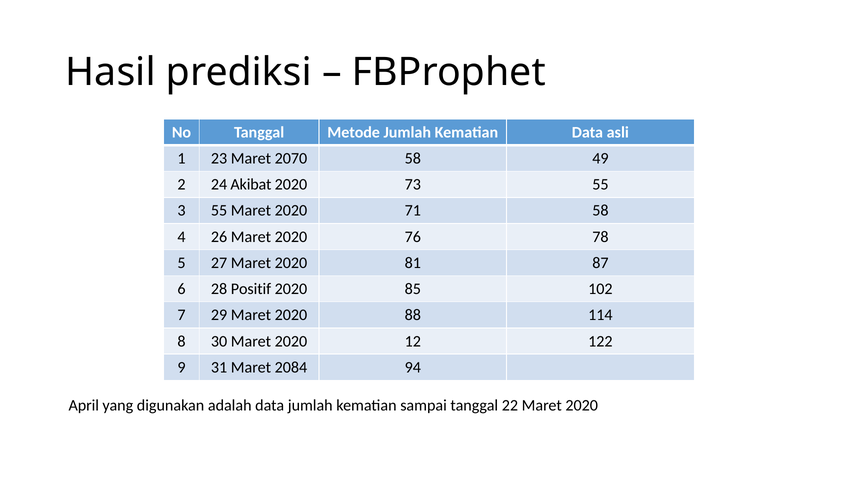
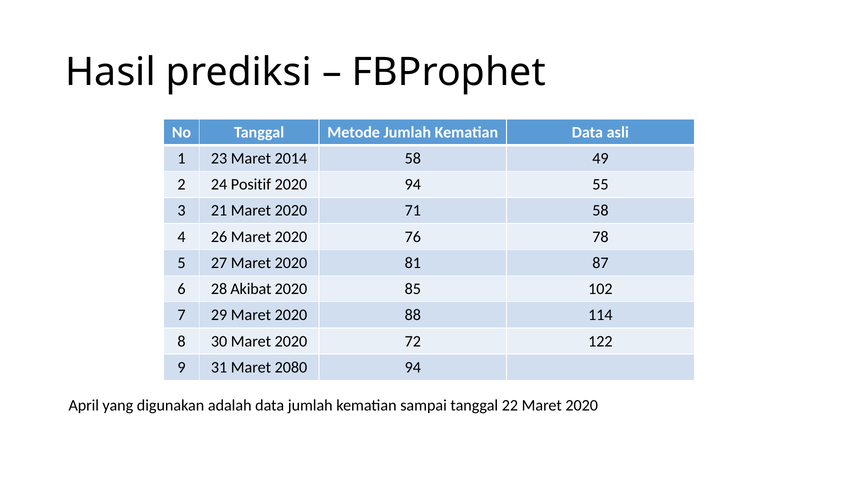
2070: 2070 -> 2014
Akibat: Akibat -> Positif
2020 73: 73 -> 94
3 55: 55 -> 21
Positif: Positif -> Akibat
12: 12 -> 72
2084: 2084 -> 2080
